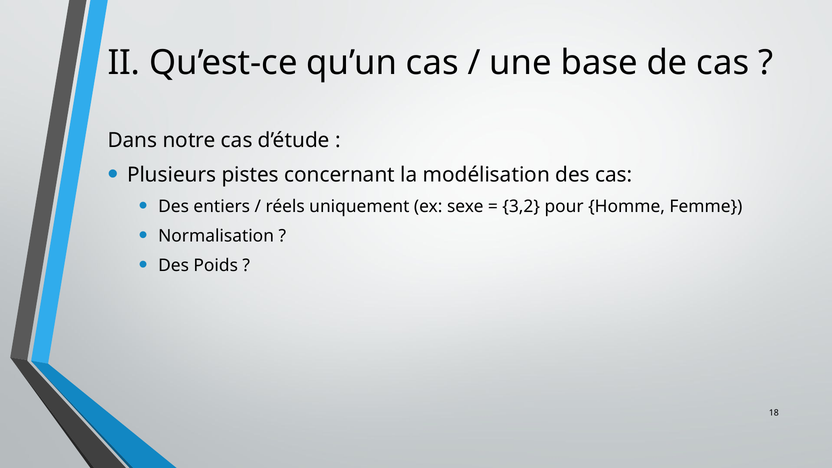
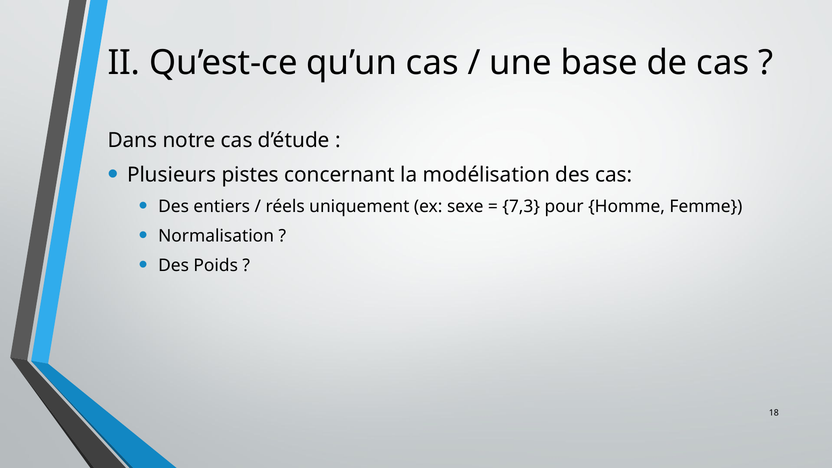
3,2: 3,2 -> 7,3
